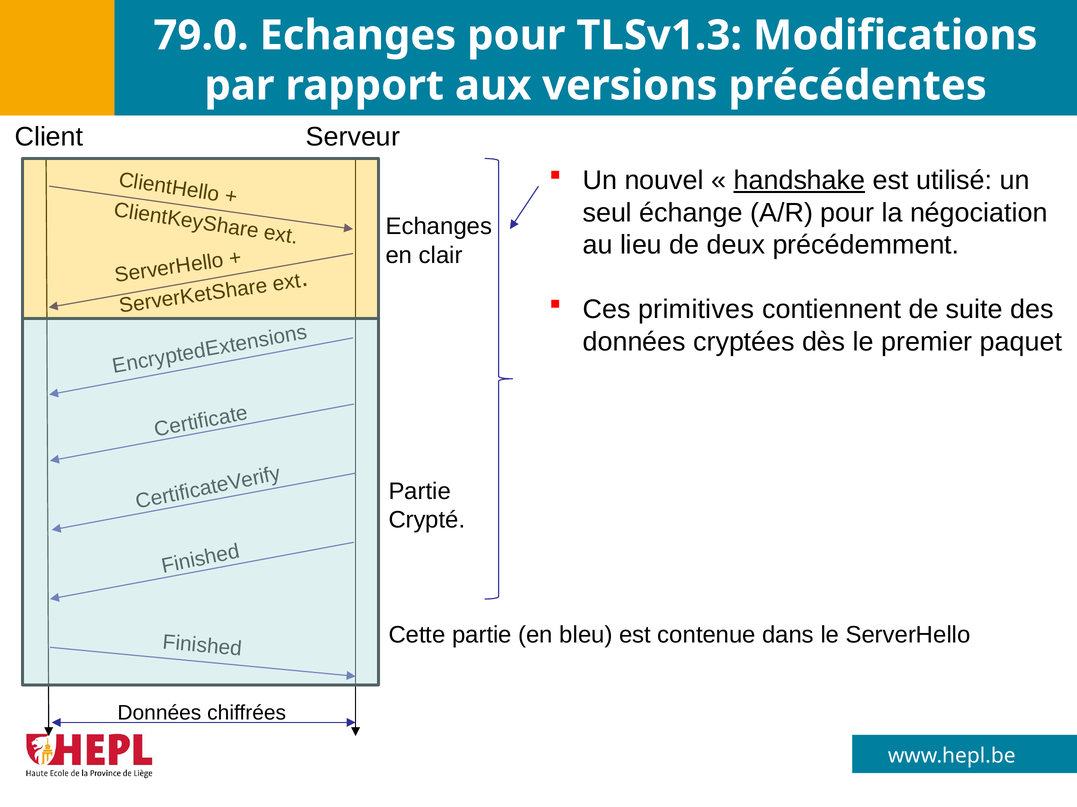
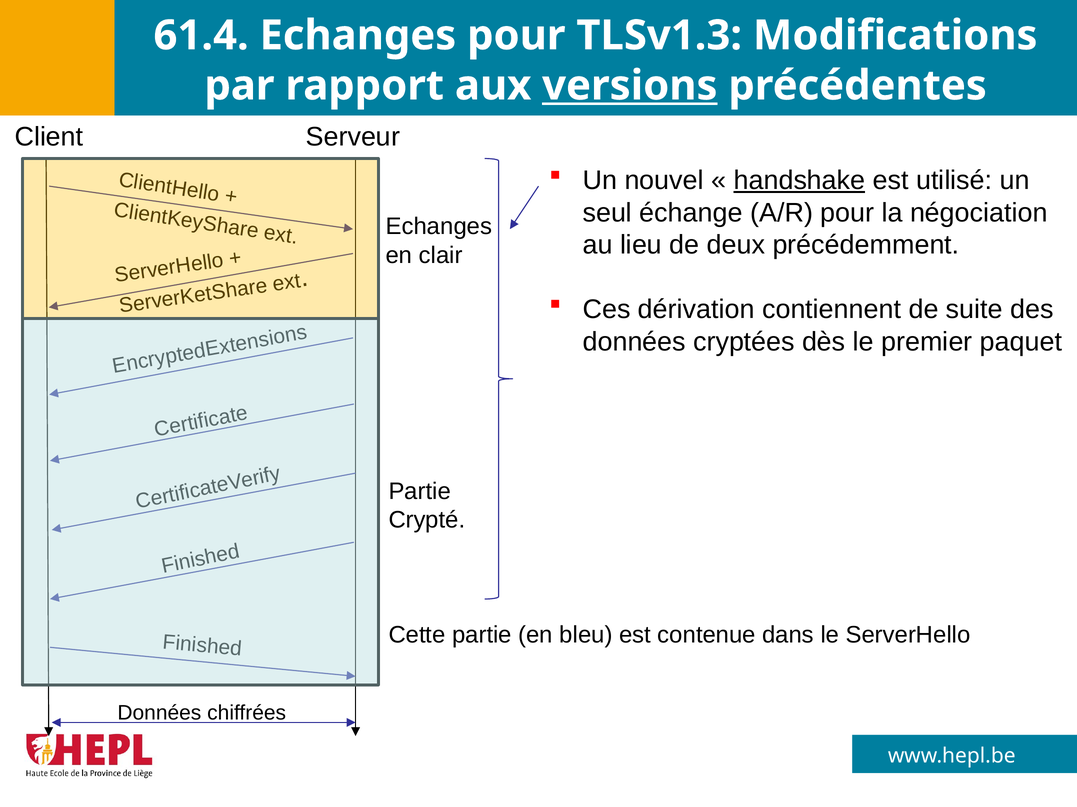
79.0: 79.0 -> 61.4
versions underline: none -> present
primitives: primitives -> dérivation
